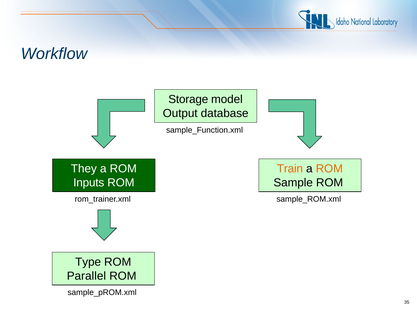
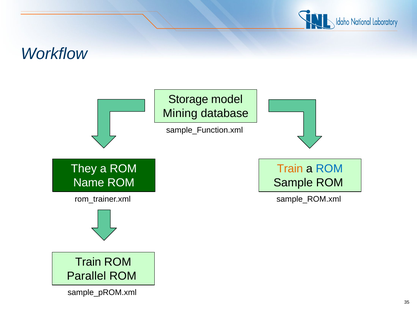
Output: Output -> Mining
ROM at (329, 168) colour: orange -> blue
Inputs: Inputs -> Name
Type at (88, 262): Type -> Train
